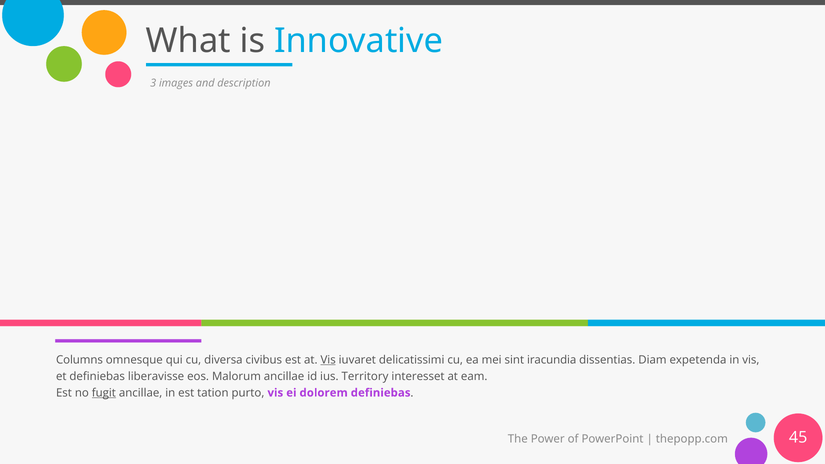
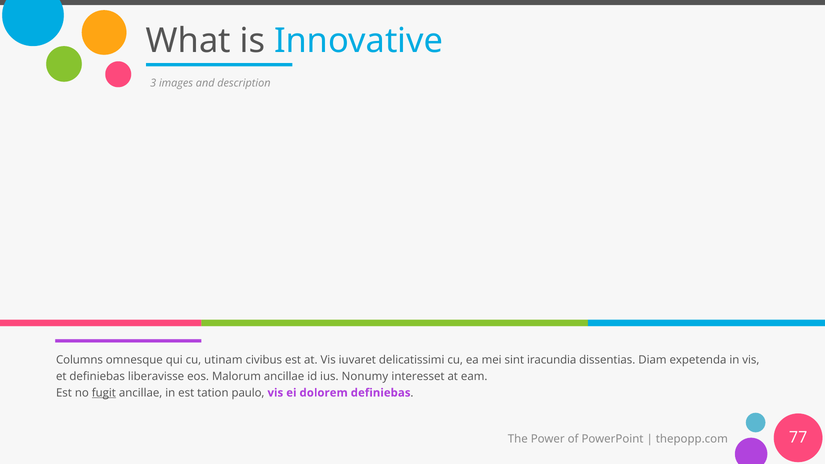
diversa: diversa -> utinam
Vis at (328, 360) underline: present -> none
Territory: Territory -> Nonumy
purto: purto -> paulo
45: 45 -> 77
